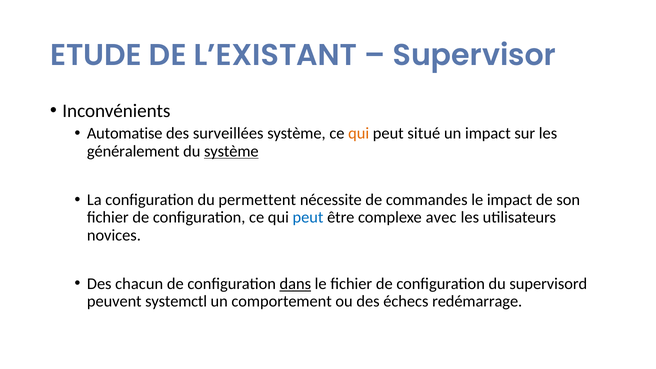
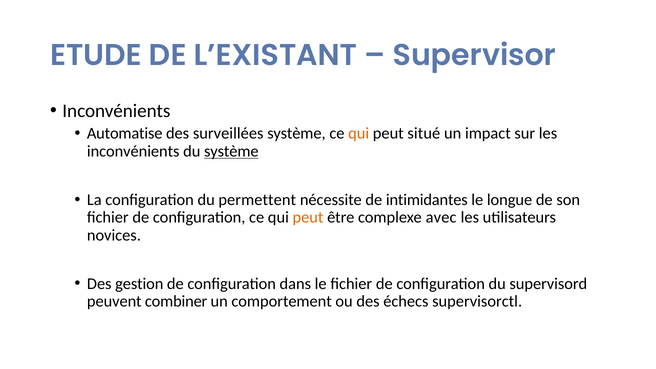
généralement at (133, 151): généralement -> inconvénients
commandes: commandes -> intimidantes
le impact: impact -> longue
peut at (308, 217) colour: blue -> orange
chacun: chacun -> gestion
dans underline: present -> none
systemctl: systemctl -> combiner
redémarrage: redémarrage -> supervisorctl
